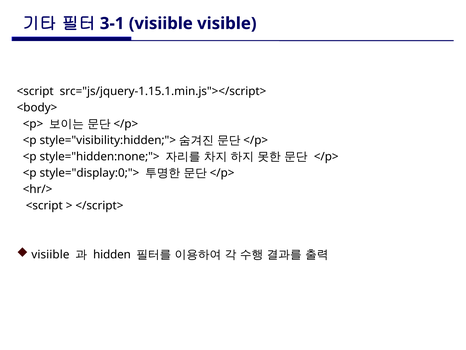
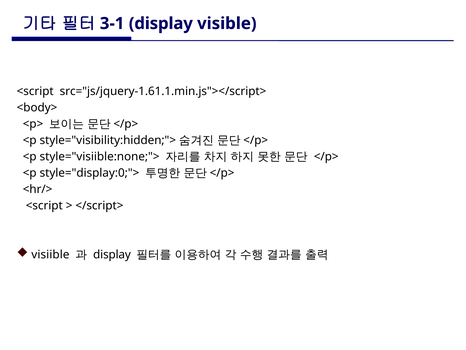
visiible at (161, 23): visiible -> display
src="js/jquery-1.15.1.min.js"></script>: src="js/jquery-1.15.1.min.js"></script> -> src="js/jquery-1.61.1.min.js"></script>
style="hidden:none;">: style="hidden:none;"> -> style="visiible:none;">
hidden at (112, 254): hidden -> display
